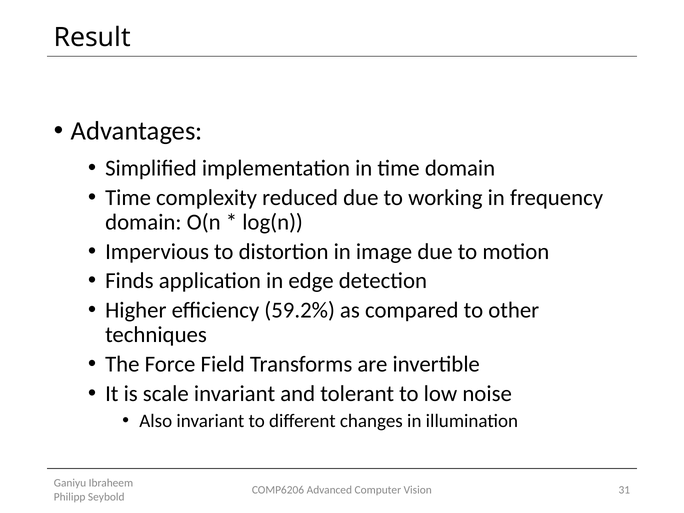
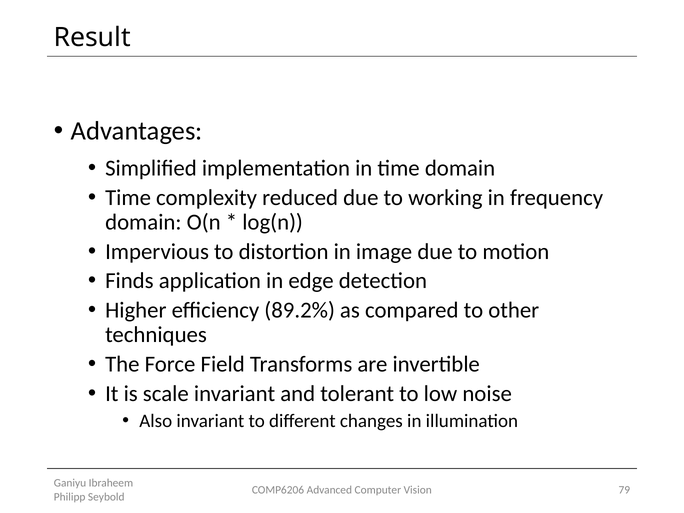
59.2%: 59.2% -> 89.2%
31: 31 -> 79
